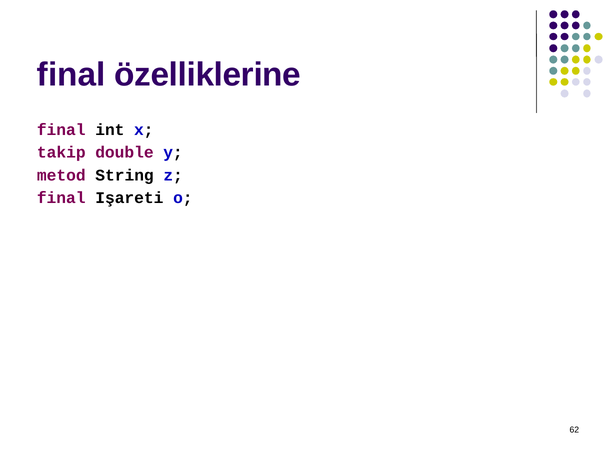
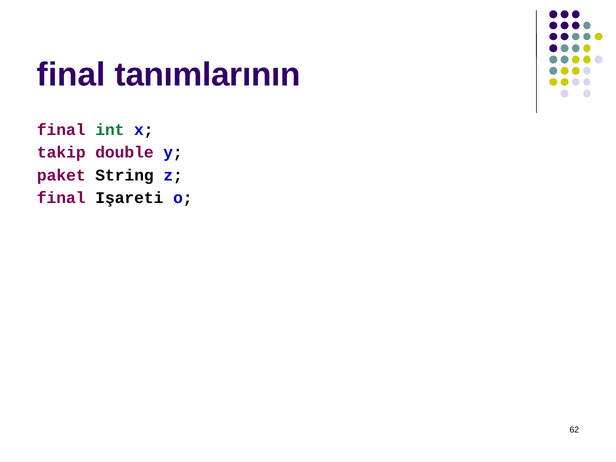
özelliklerine: özelliklerine -> tanımlarının
int colour: black -> green
metod: metod -> paket
